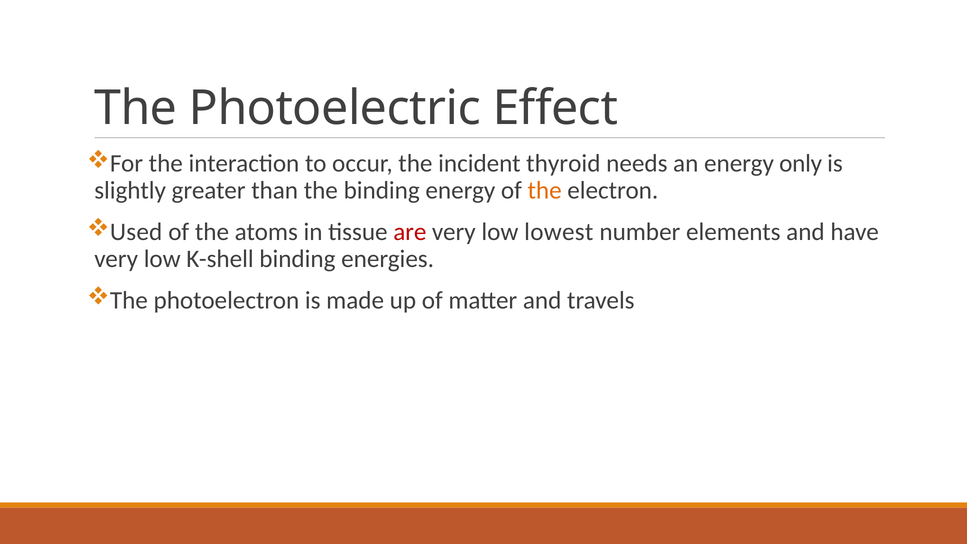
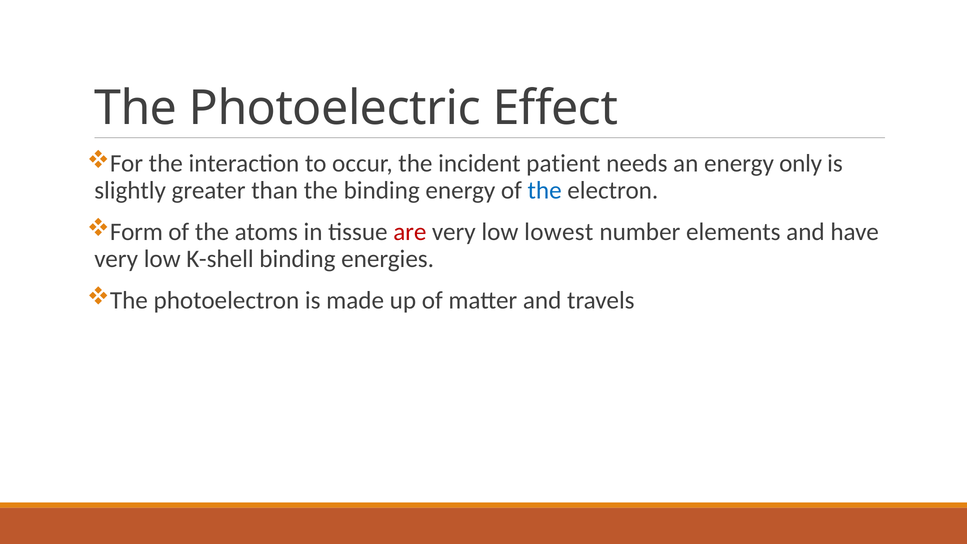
thyroid: thyroid -> patient
the at (545, 191) colour: orange -> blue
Used: Used -> Form
